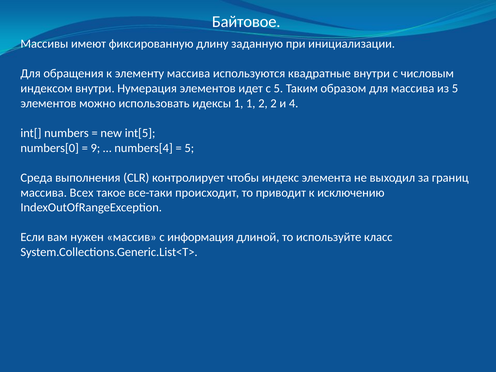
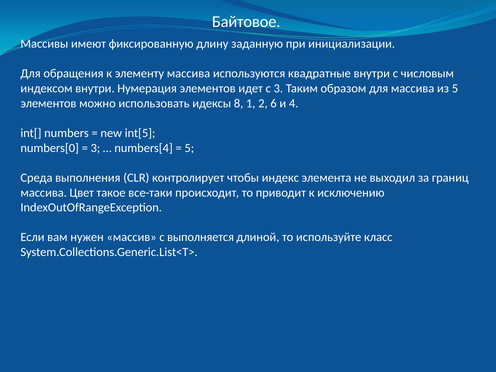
с 5: 5 -> 3
идексы 1: 1 -> 8
2 2: 2 -> 6
9 at (95, 148): 9 -> 3
Всех: Всех -> Цвет
информация: информация -> выполняется
